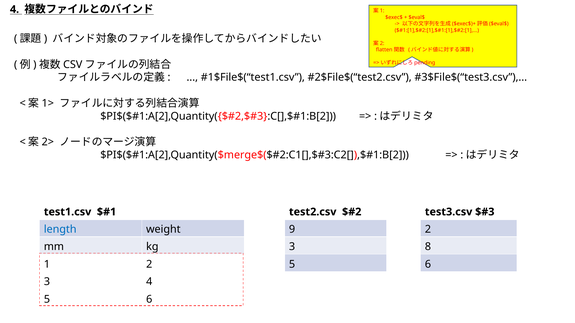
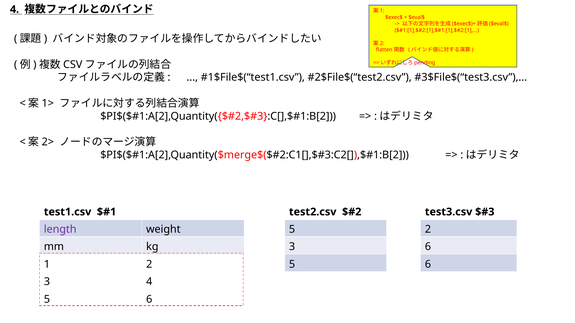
length colour: blue -> purple
weight 9: 9 -> 5
3 8: 8 -> 6
